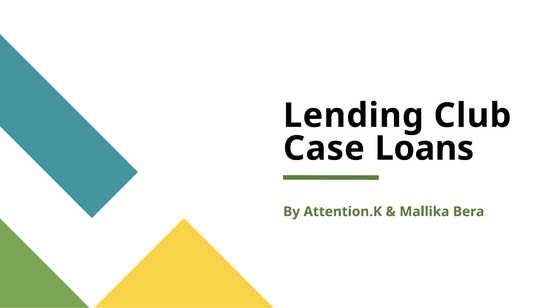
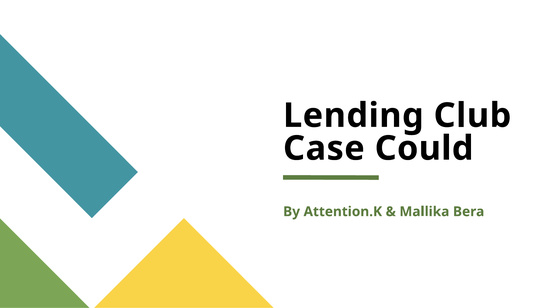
Loans: Loans -> Could
